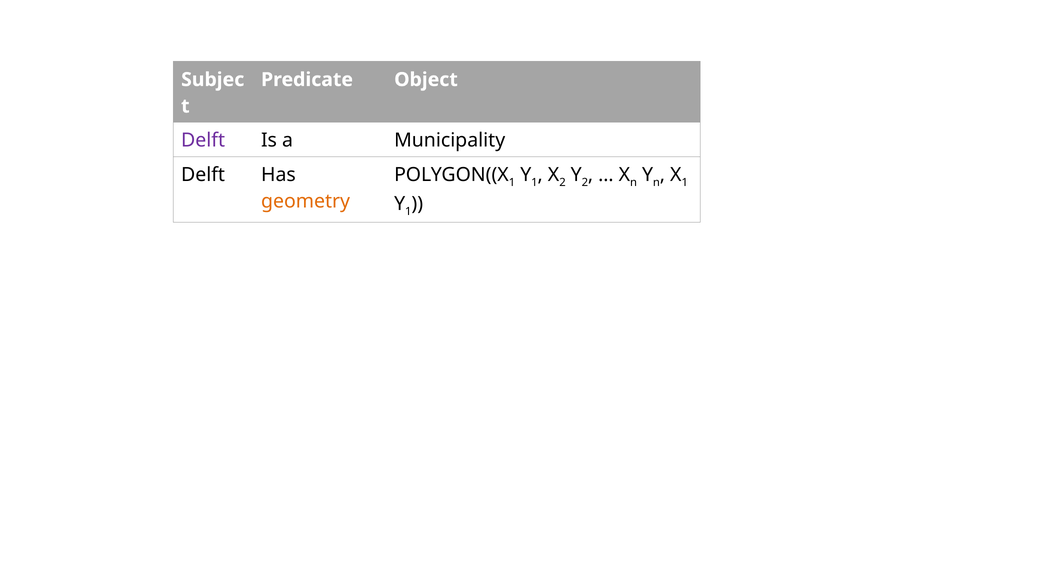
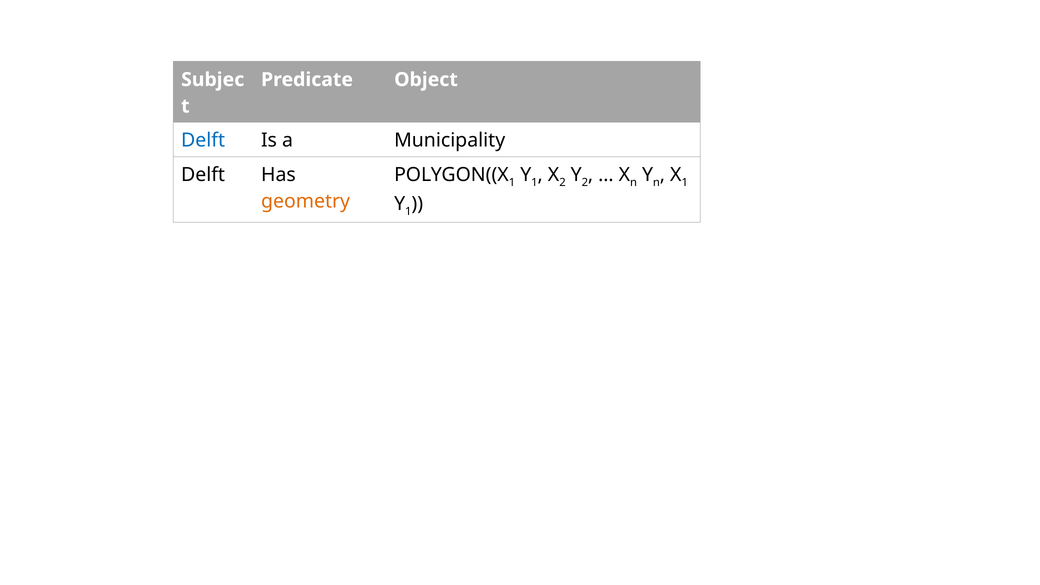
Delft at (203, 141) colour: purple -> blue
